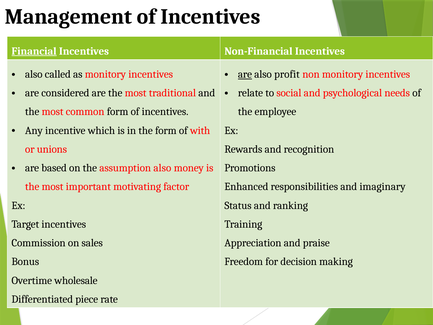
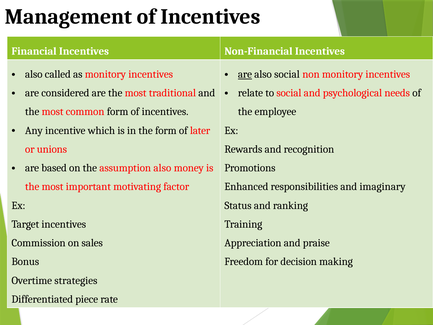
Financial underline: present -> none
also profit: profit -> social
with: with -> later
wholesale: wholesale -> strategies
